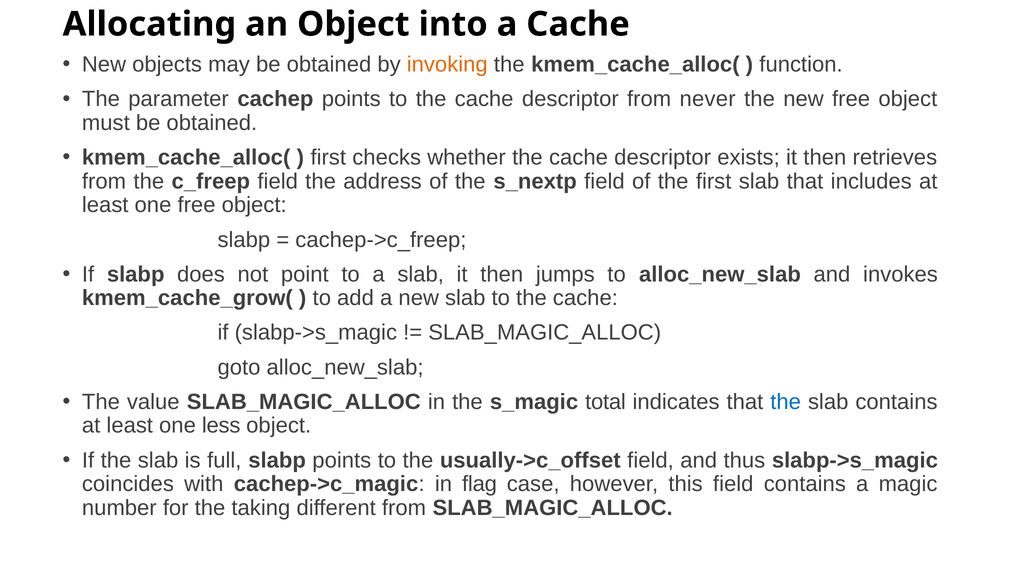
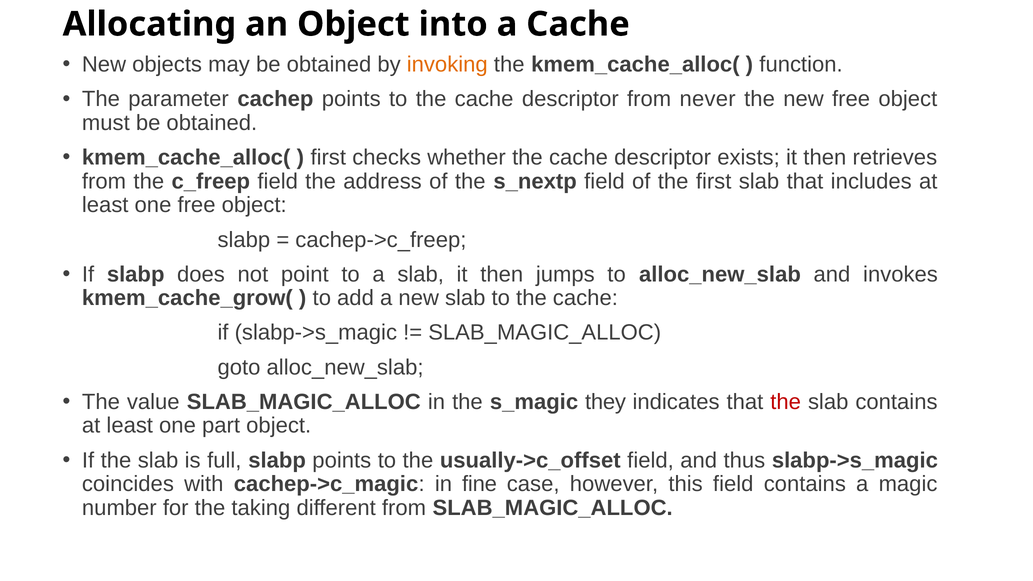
total: total -> they
the at (786, 402) colour: blue -> red
less: less -> part
flag: flag -> fine
